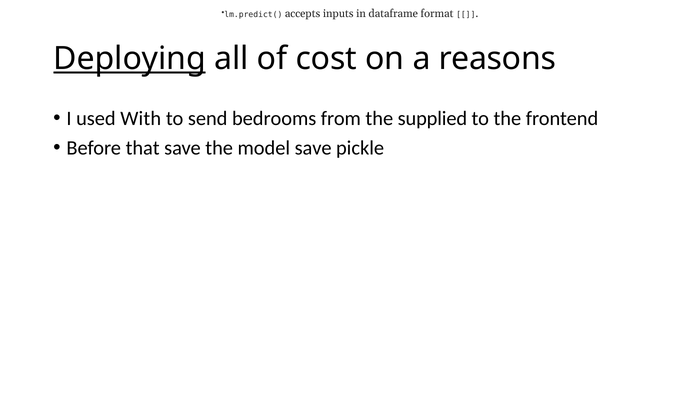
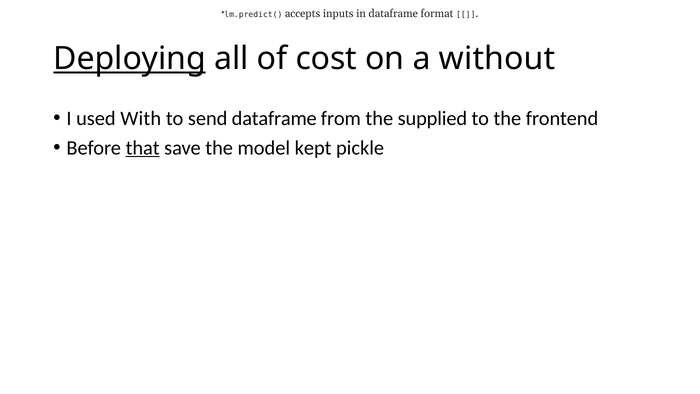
reasons: reasons -> without
send bedrooms: bedrooms -> dataframe
that underline: none -> present
model save: save -> kept
